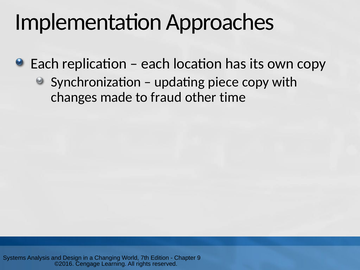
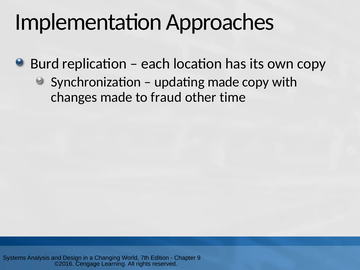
Each at (45, 64): Each -> Burd
updating piece: piece -> made
